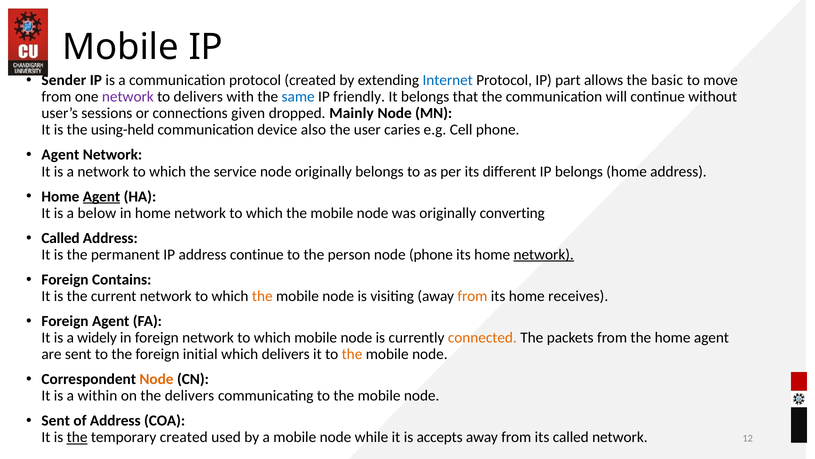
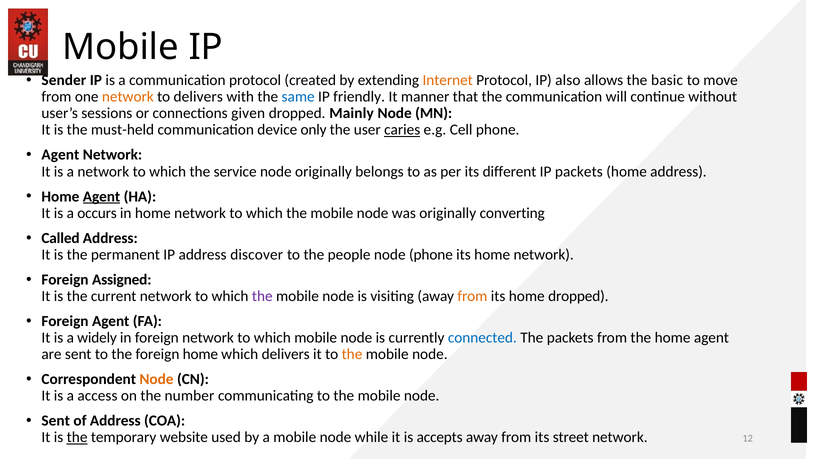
Internet colour: blue -> orange
part: part -> also
network at (128, 97) colour: purple -> orange
It belongs: belongs -> manner
using-held: using-held -> must-held
also: also -> only
caries underline: none -> present
IP belongs: belongs -> packets
below: below -> occurs
address continue: continue -> discover
person: person -> people
network at (544, 254) underline: present -> none
Contains: Contains -> Assigned
the at (262, 296) colour: orange -> purple
home receives: receives -> dropped
connected colour: orange -> blue
foreign initial: initial -> home
within: within -> access
the delivers: delivers -> number
temporary created: created -> website
its called: called -> street
